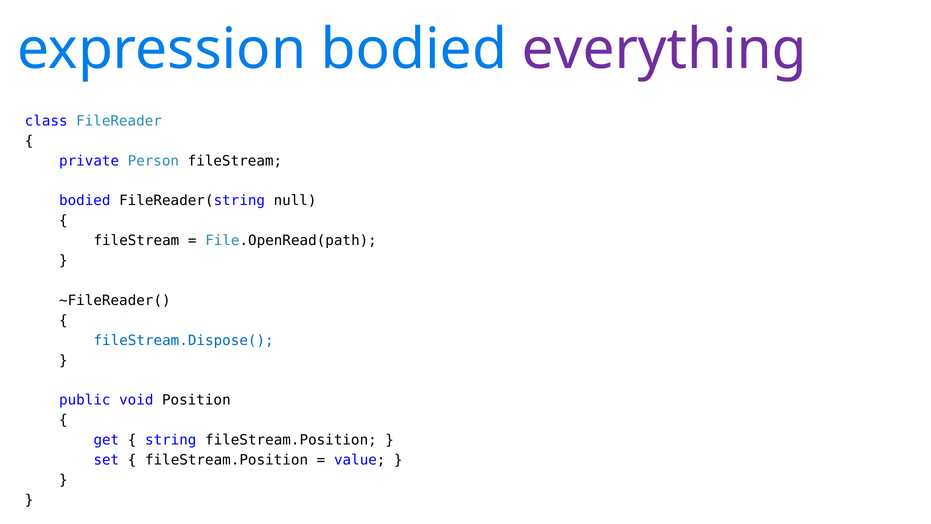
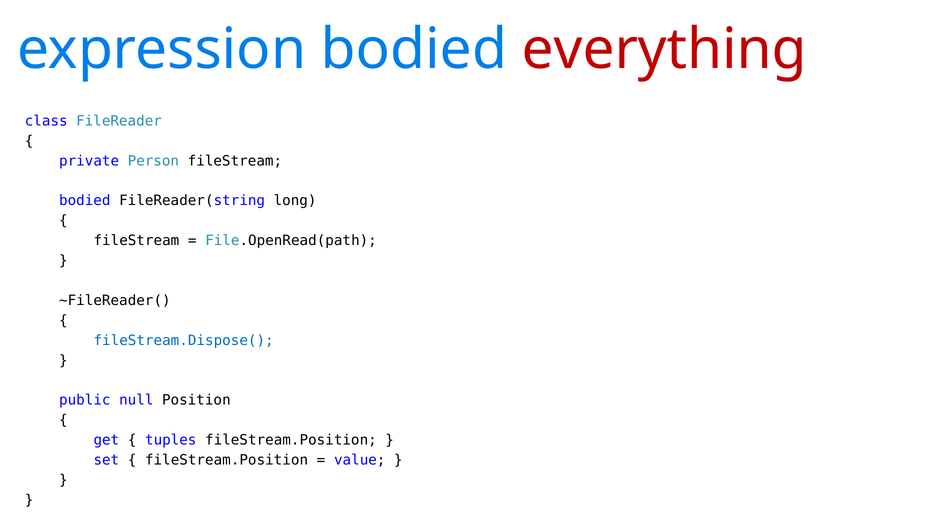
everything colour: purple -> red
null: null -> long
void: void -> null
string: string -> tuples
